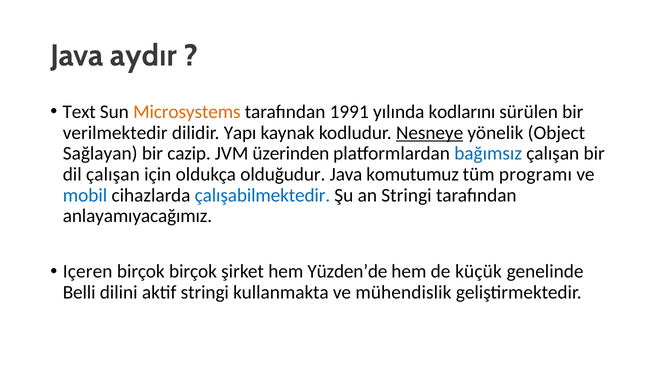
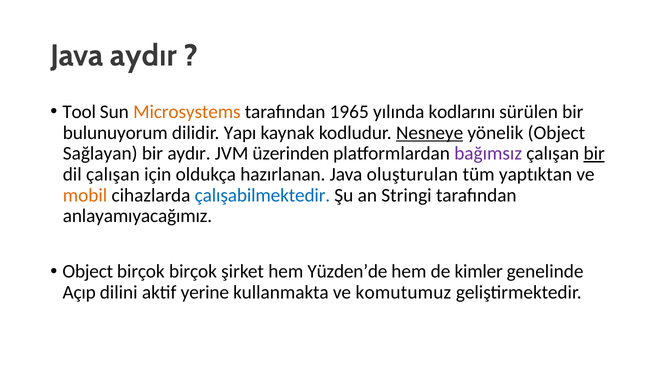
Text: Text -> Tool
1991: 1991 -> 1965
verilmektedir: verilmektedir -> bulunuyorum
bir cazip: cazip -> aydır
bağımsız colour: blue -> purple
bir at (594, 153) underline: none -> present
olduğudur: olduğudur -> hazırlanan
komutumuz: komutumuz -> oluşturulan
programı: programı -> yaptıktan
mobil colour: blue -> orange
Içeren at (88, 271): Içeren -> Object
küçük: küçük -> kimler
Belli: Belli -> Açıp
aktif stringi: stringi -> yerine
mühendislik: mühendislik -> komutumuz
